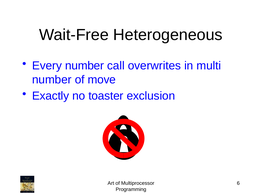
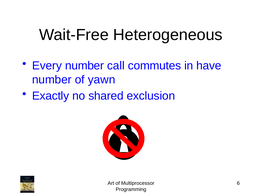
overwrites: overwrites -> commutes
multi: multi -> have
move: move -> yawn
toaster: toaster -> shared
